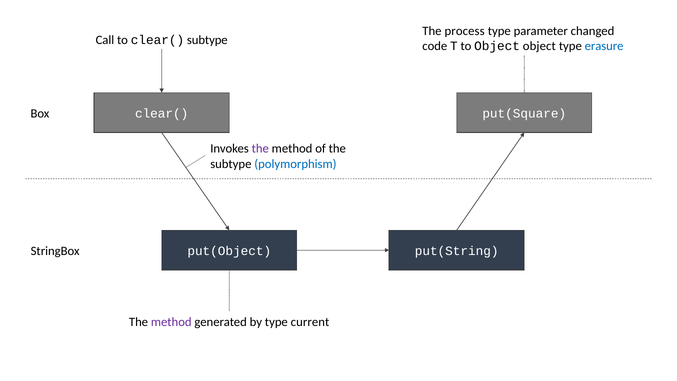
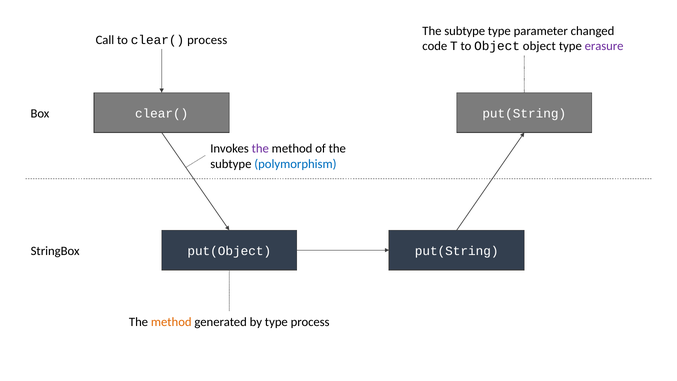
process at (465, 31): process -> subtype
clear( subtype: subtype -> process
erasure colour: blue -> purple
clear( put(Square: put(Square -> put(String
method at (171, 322) colour: purple -> orange
type current: current -> process
